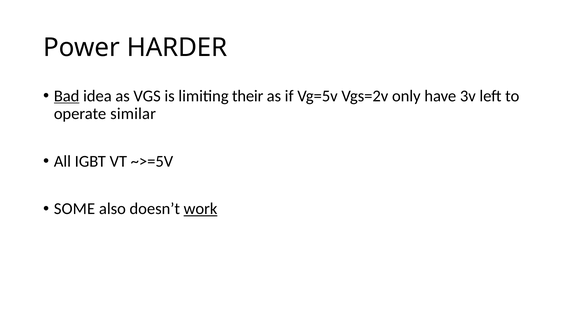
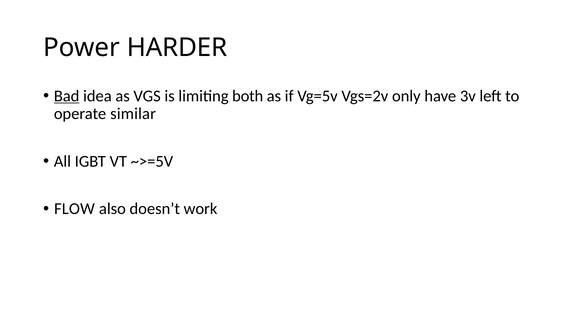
their: their -> both
SOME: SOME -> FLOW
work underline: present -> none
